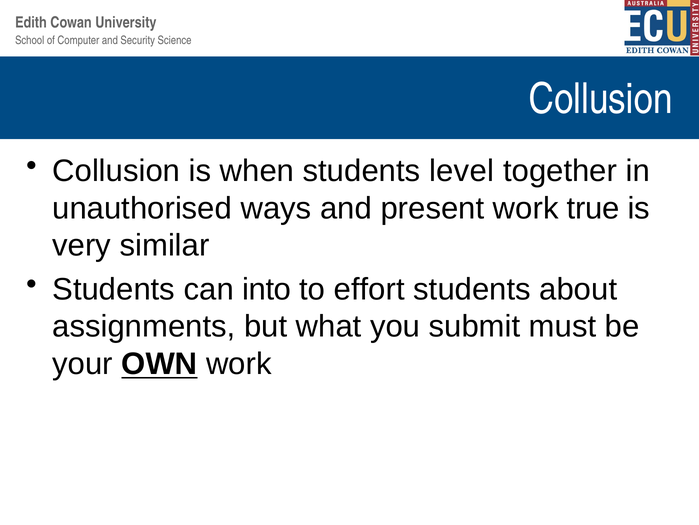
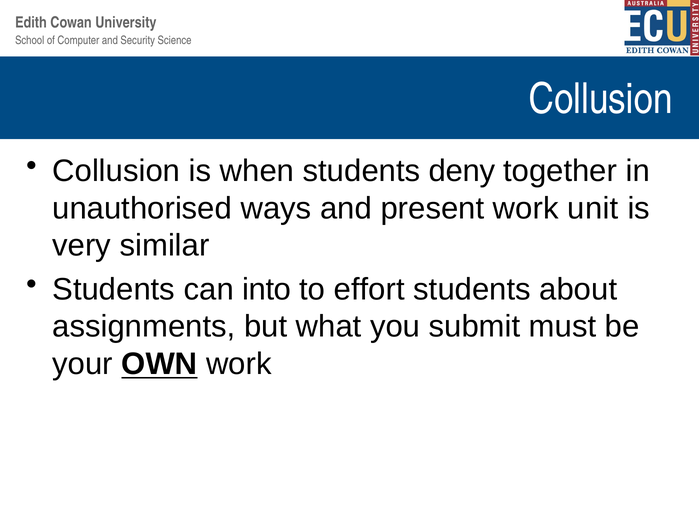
level: level -> deny
true: true -> unit
